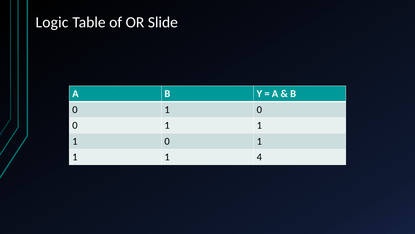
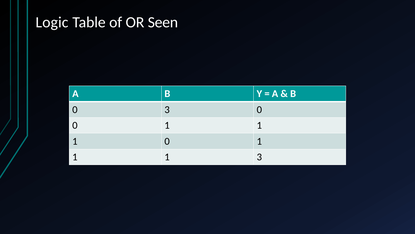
Slide: Slide -> Seen
1 at (167, 109): 1 -> 3
1 4: 4 -> 3
